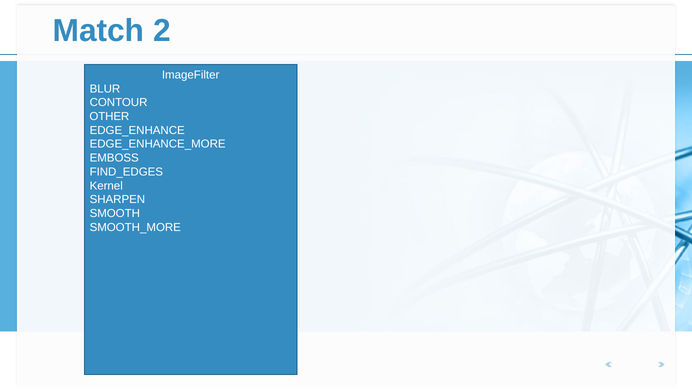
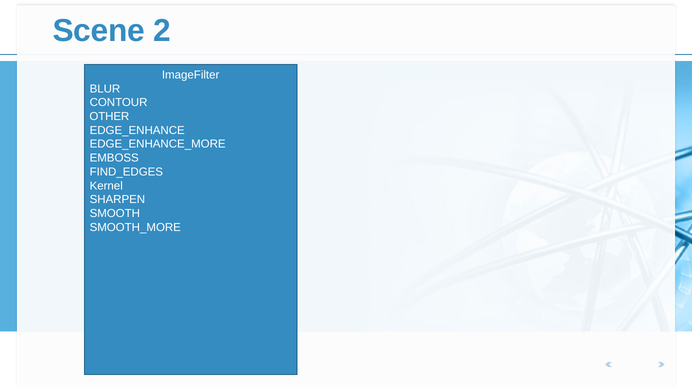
Match: Match -> Scene
